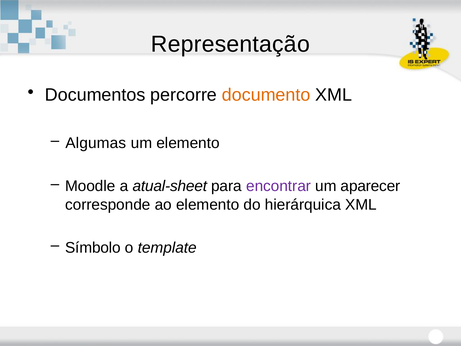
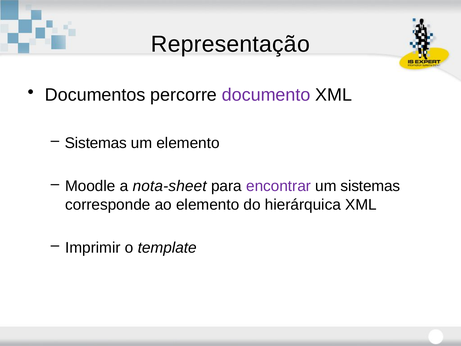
documento colour: orange -> purple
Algumas at (96, 143): Algumas -> Sistemas
atual-sheet: atual-sheet -> nota-sheet
um aparecer: aparecer -> sistemas
Símbolo: Símbolo -> Imprimir
